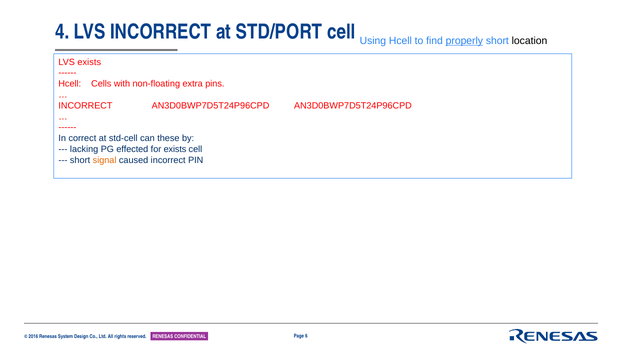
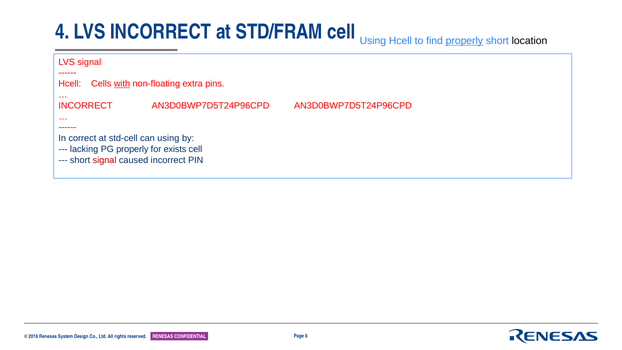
STD/PORT: STD/PORT -> STD/FRAM
LVS exists: exists -> signal
with underline: none -> present
can these: these -> using
PG effected: effected -> properly
signal at (105, 160) colour: orange -> red
